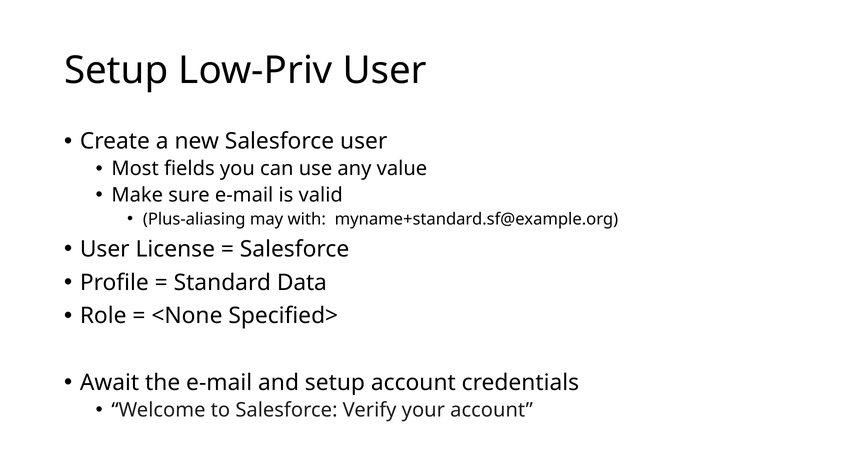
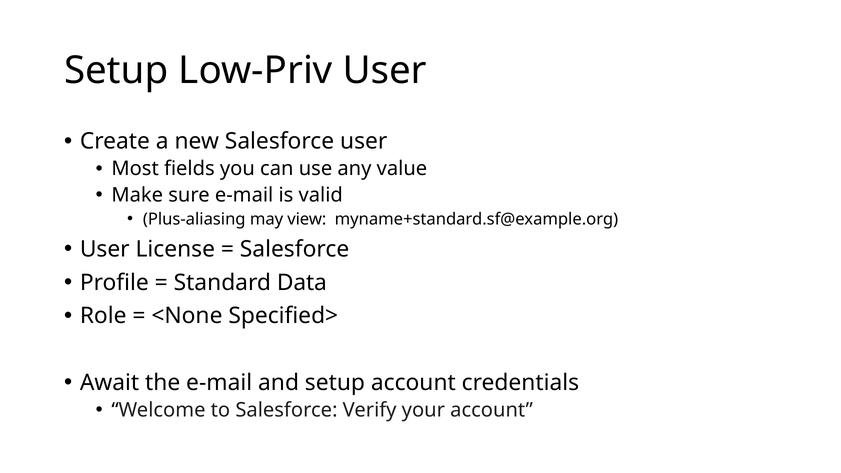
with: with -> view
